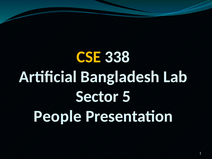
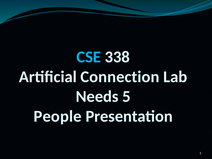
CSE colour: yellow -> light blue
Bangladesh: Bangladesh -> Connection
Sector: Sector -> Needs
